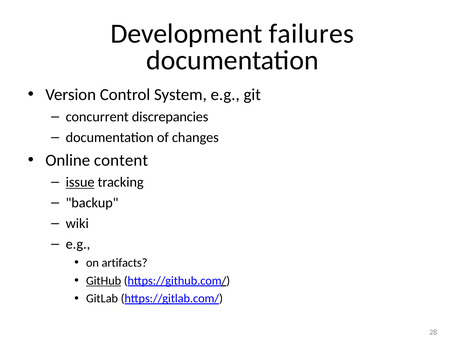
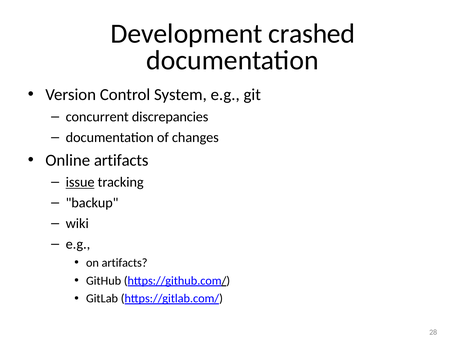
failures: failures -> crashed
Online content: content -> artifacts
GitHub underline: present -> none
